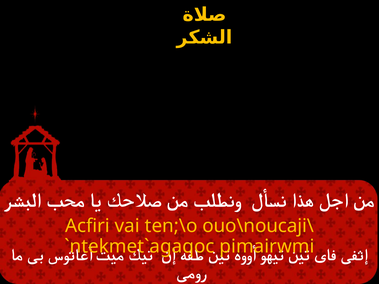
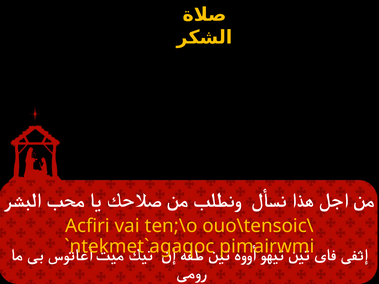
ouo\noucaji\: ouo\noucaji\ -> ouo\tensoic\
